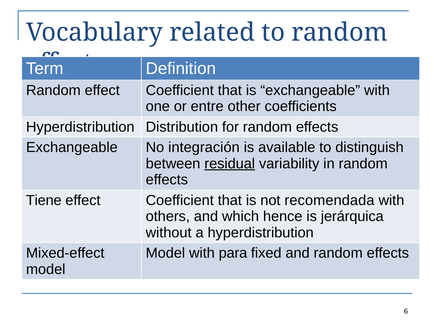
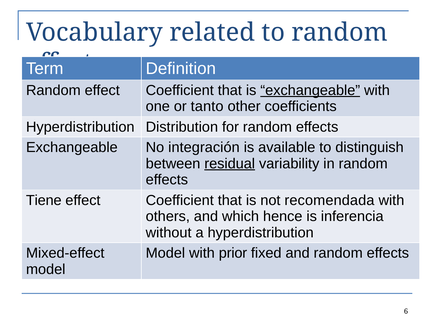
exchangeable at (310, 90) underline: none -> present
entre: entre -> tanto
jerárquica: jerárquica -> inferencia
para: para -> prior
